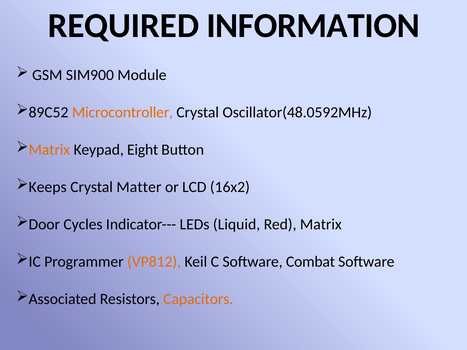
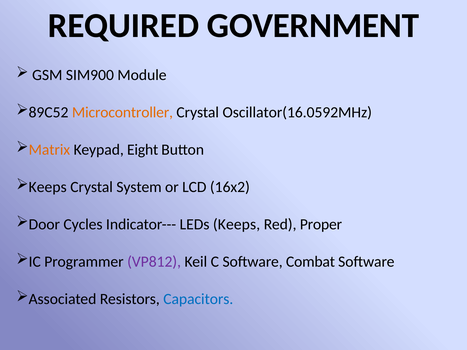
INFORMATION: INFORMATION -> GOVERNMENT
Oscillator(48.0592MHz: Oscillator(48.0592MHz -> Oscillator(16.0592MHz
Matter: Matter -> System
LEDs Liquid: Liquid -> Keeps
Red Matrix: Matrix -> Proper
VP812 colour: orange -> purple
Capacitors colour: orange -> blue
